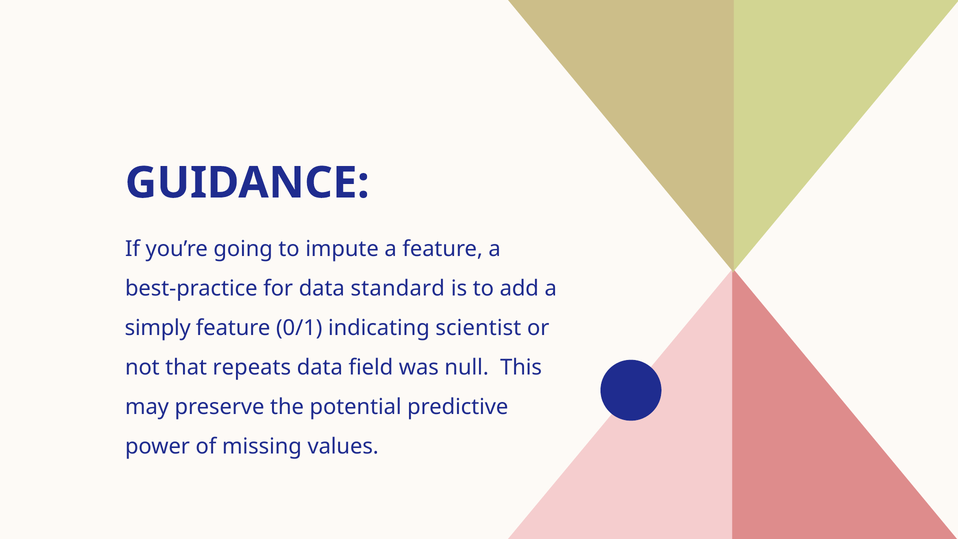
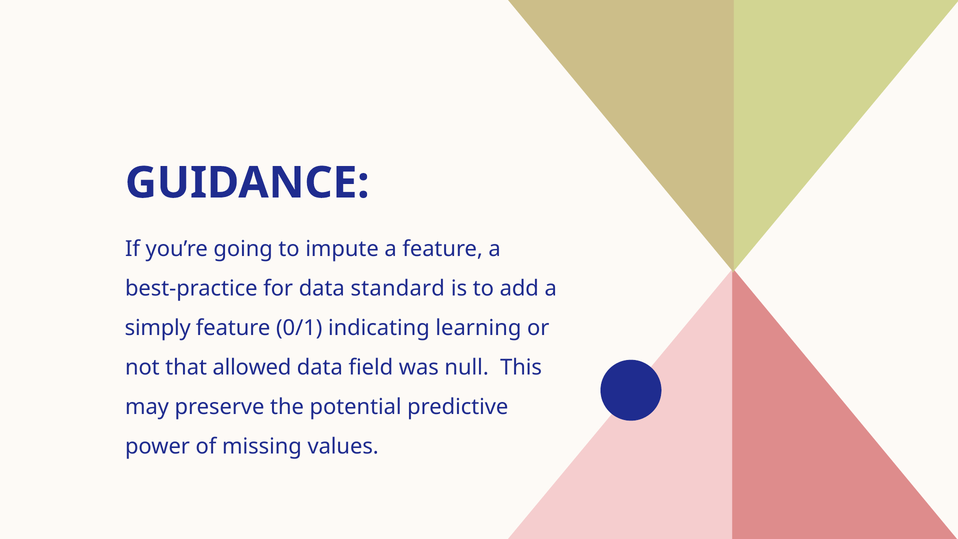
scientist: scientist -> learning
repeats: repeats -> allowed
